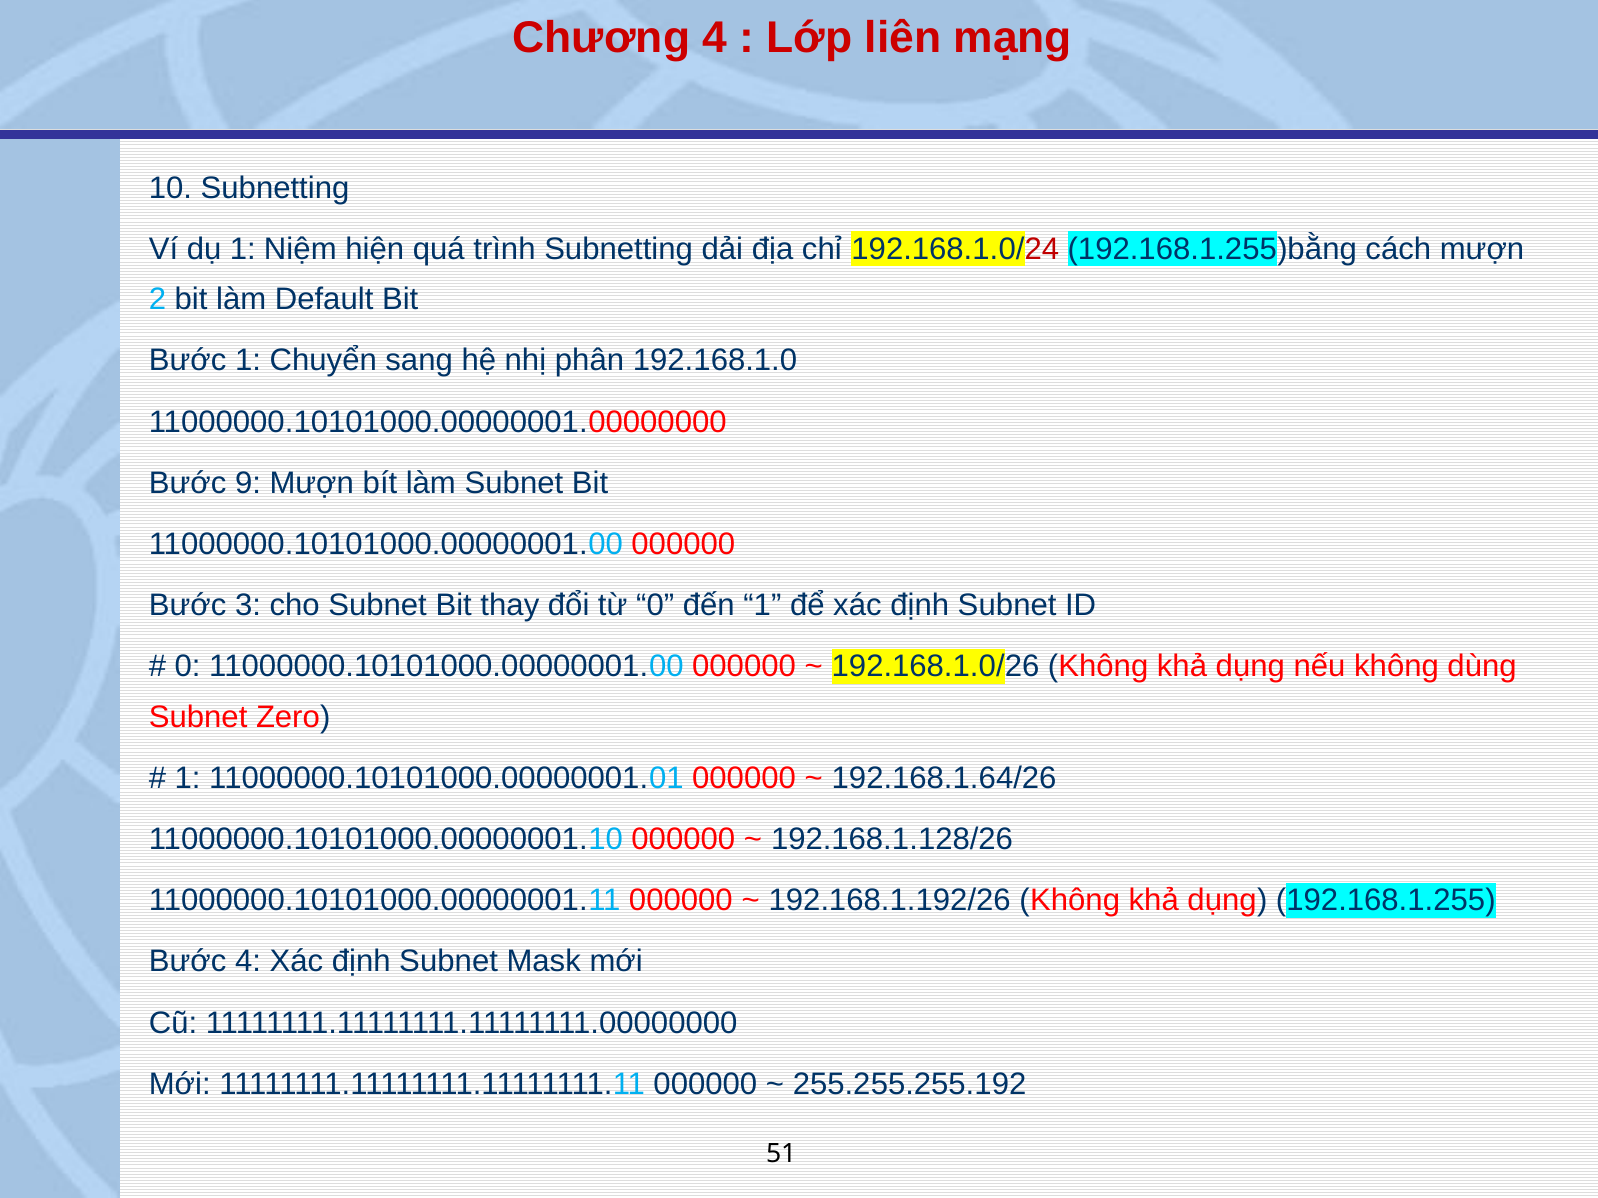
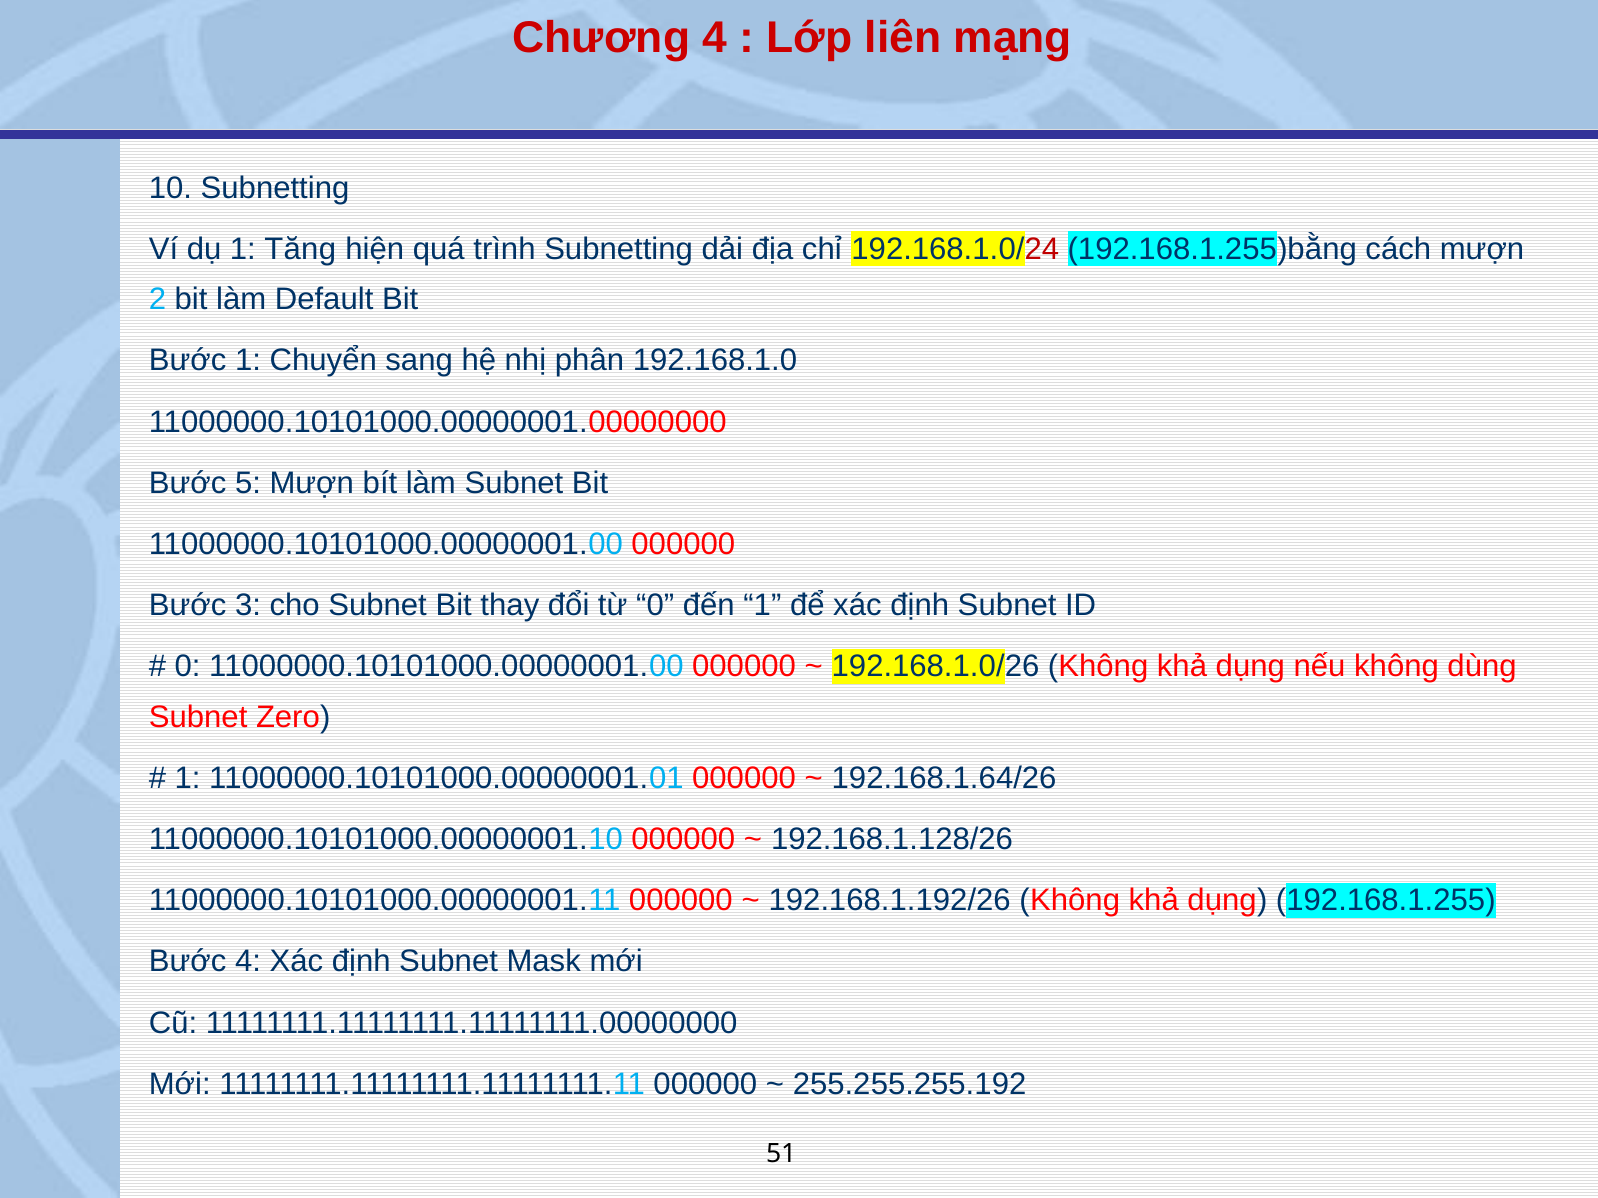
Niệm: Niệm -> Tăng
9: 9 -> 5
